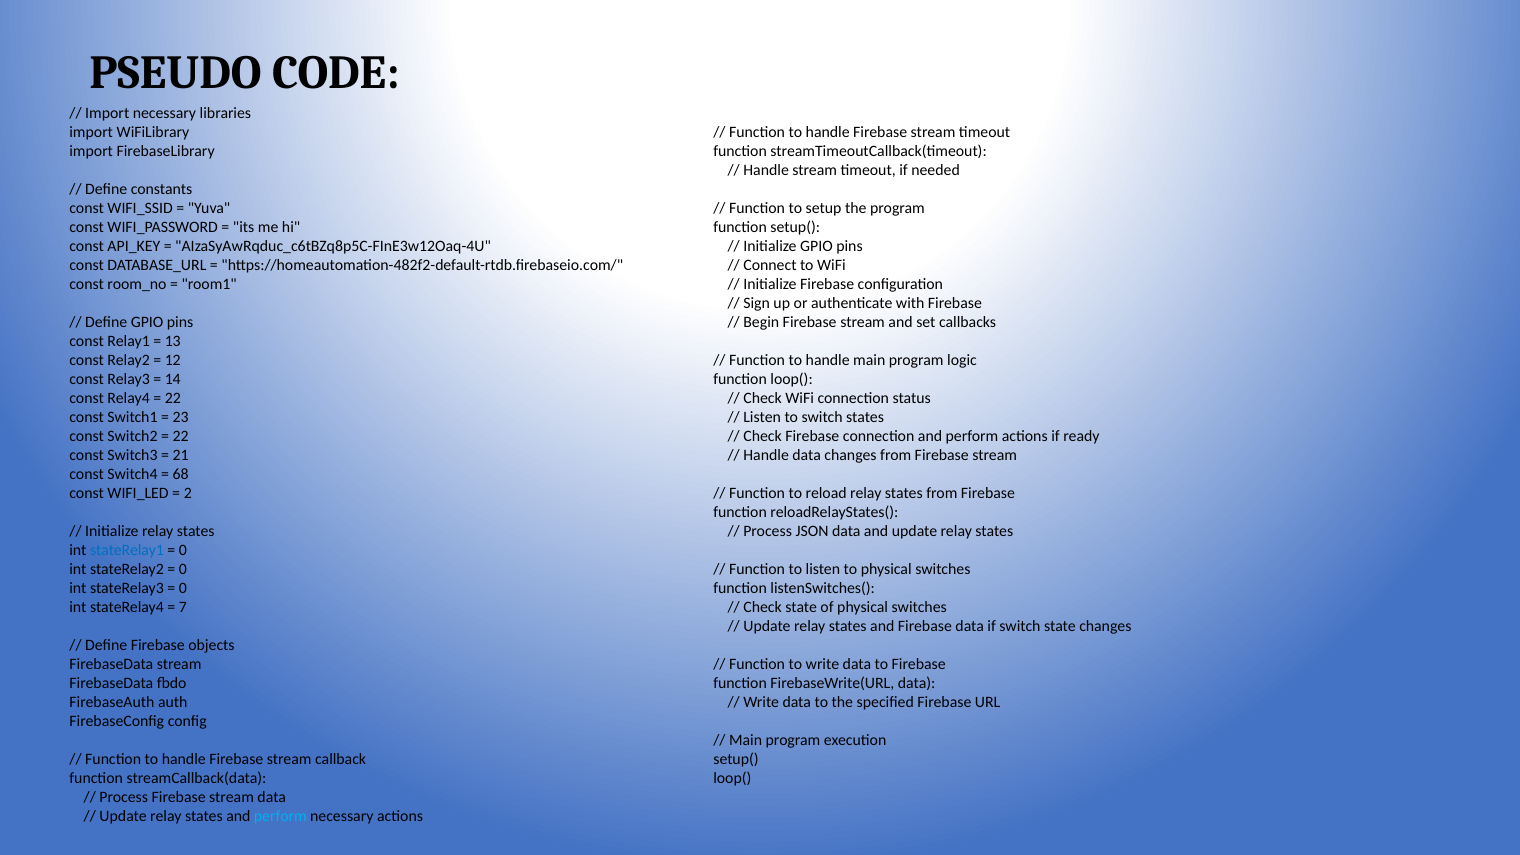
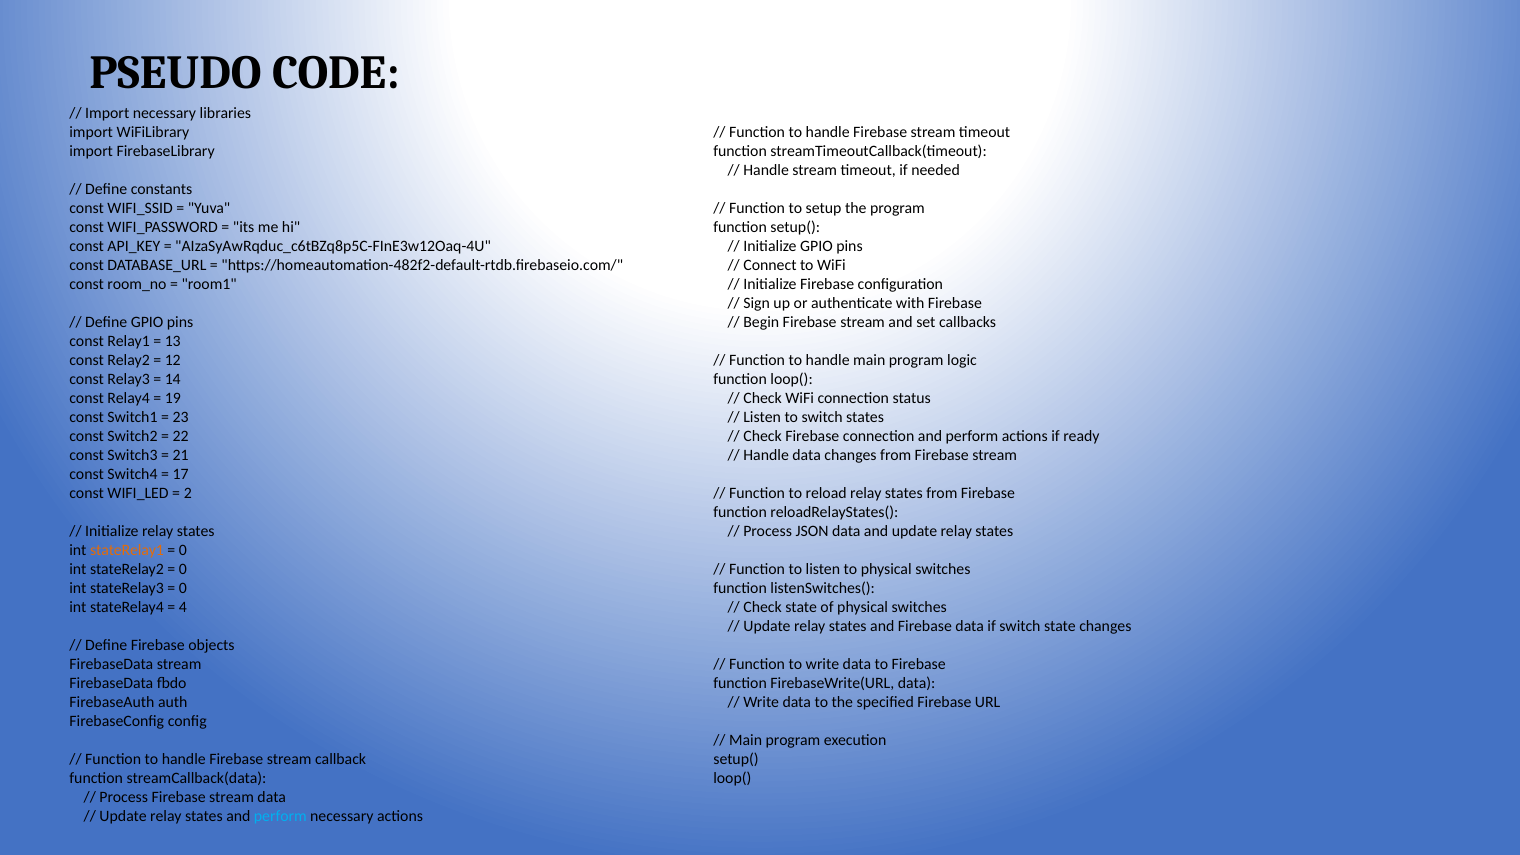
22 at (173, 398): 22 -> 19
68: 68 -> 17
stateRelay1 colour: blue -> orange
7: 7 -> 4
